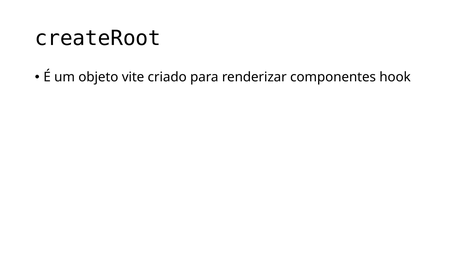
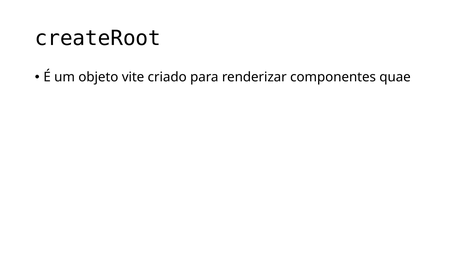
hook: hook -> quae
